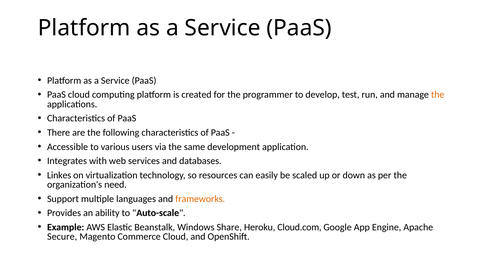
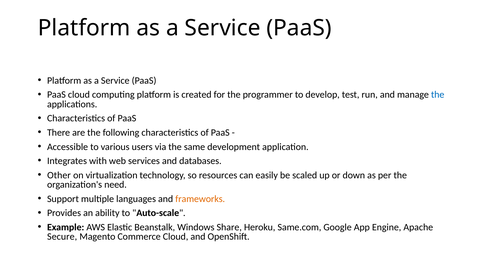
the at (438, 95) colour: orange -> blue
Linkes: Linkes -> Other
Cloud.com: Cloud.com -> Same.com
